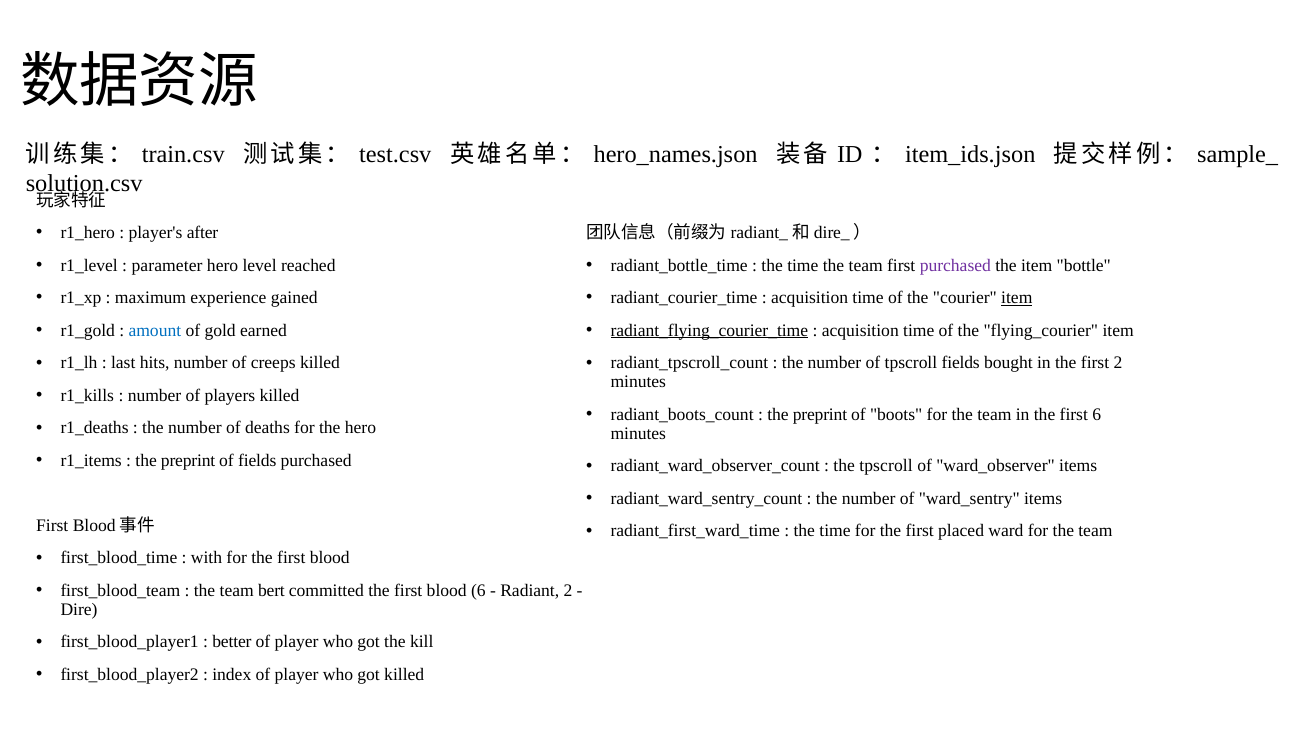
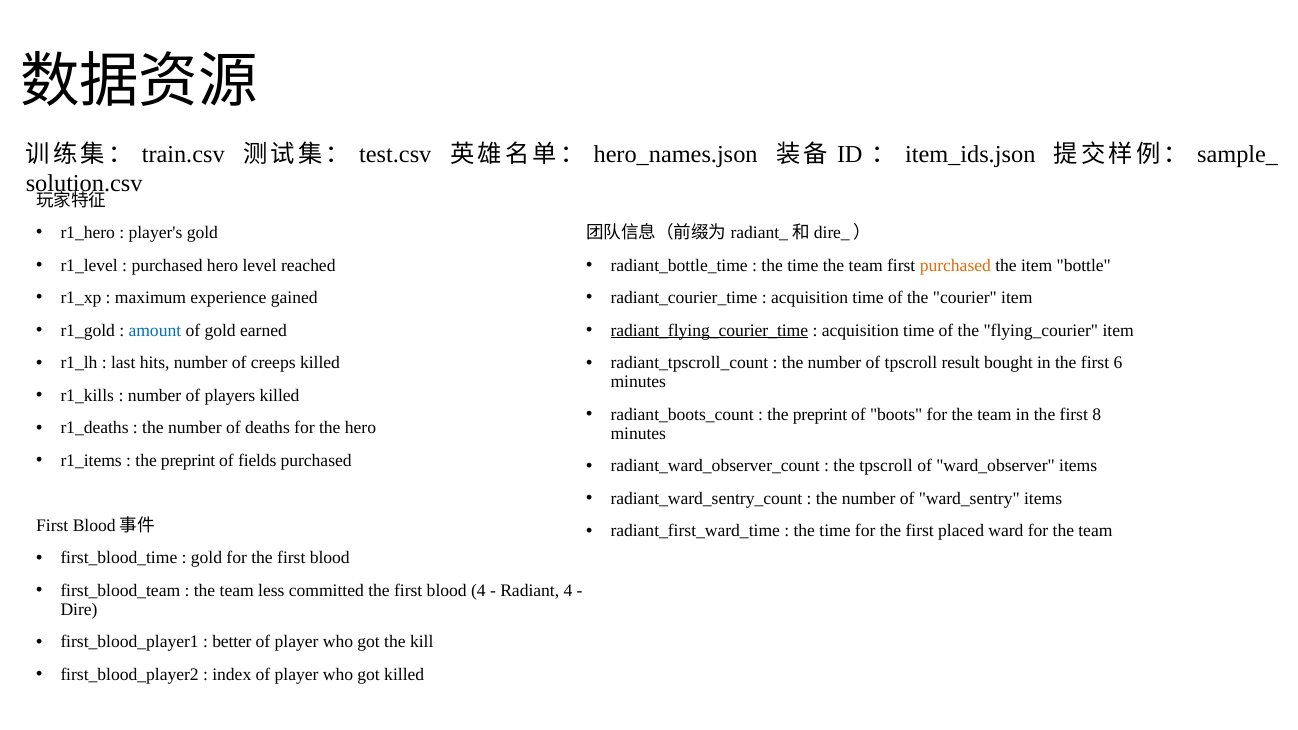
player's after: after -> gold
parameter at (167, 265): parameter -> purchased
purchased at (955, 265) colour: purple -> orange
item at (1017, 298) underline: present -> none
tpscroll fields: fields -> result
first 2: 2 -> 6
first 6: 6 -> 8
with at (207, 558): with -> gold
bert: bert -> less
blood 6: 6 -> 4
Radiant 2: 2 -> 4
